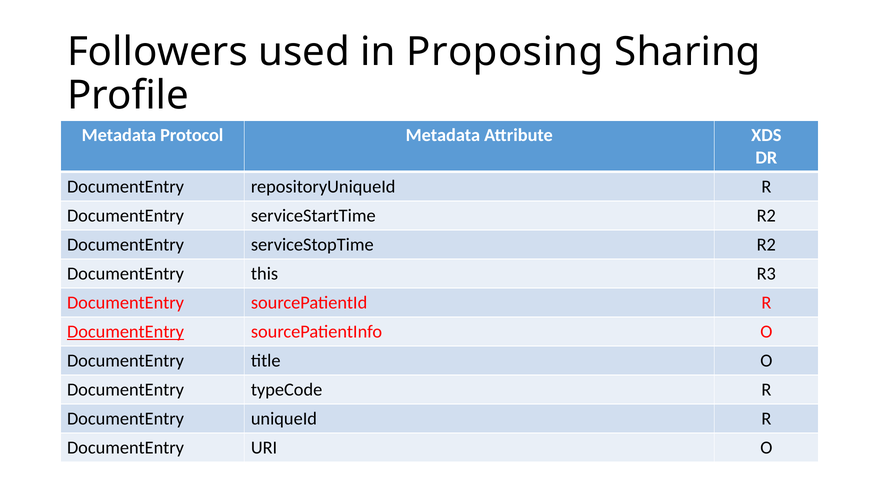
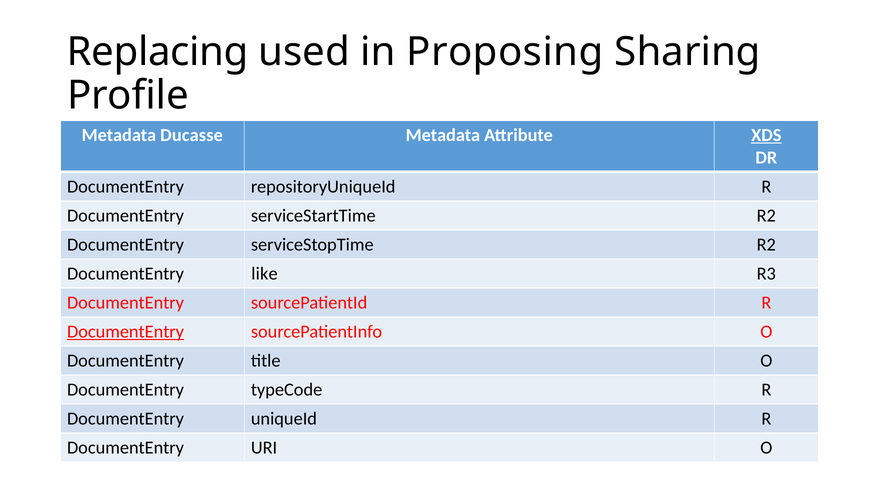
Followers: Followers -> Replacing
Protocol: Protocol -> Ducasse
XDS underline: none -> present
this: this -> like
